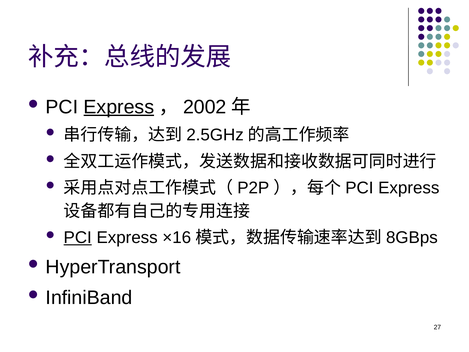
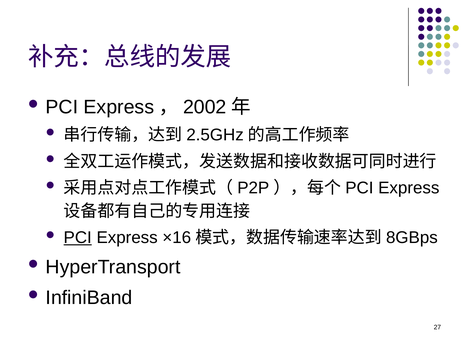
Express at (119, 107) underline: present -> none
